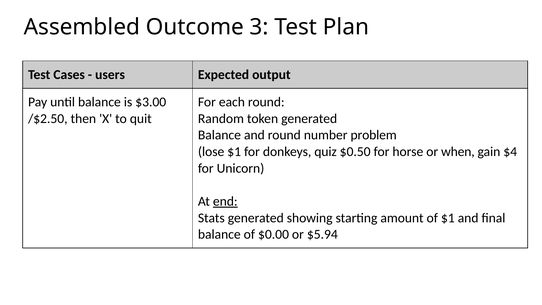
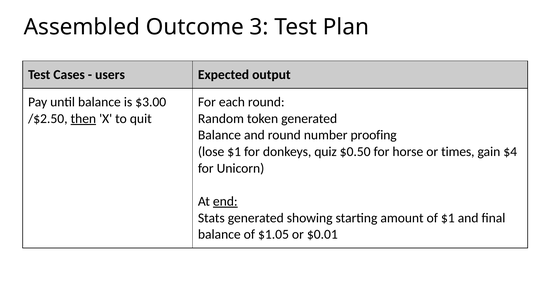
then underline: none -> present
problem: problem -> proofing
when: when -> times
$0.00: $0.00 -> $1.05
$5.94: $5.94 -> $0.01
